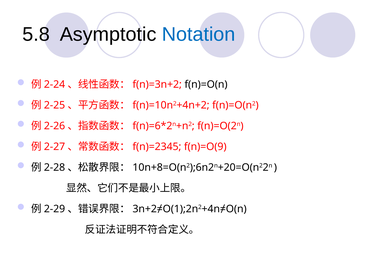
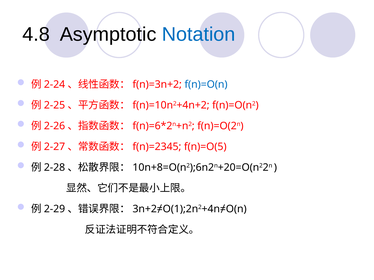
5.8: 5.8 -> 4.8
f(n)=O(n colour: black -> blue
f(n)=O(9: f(n)=O(9 -> f(n)=O(5
